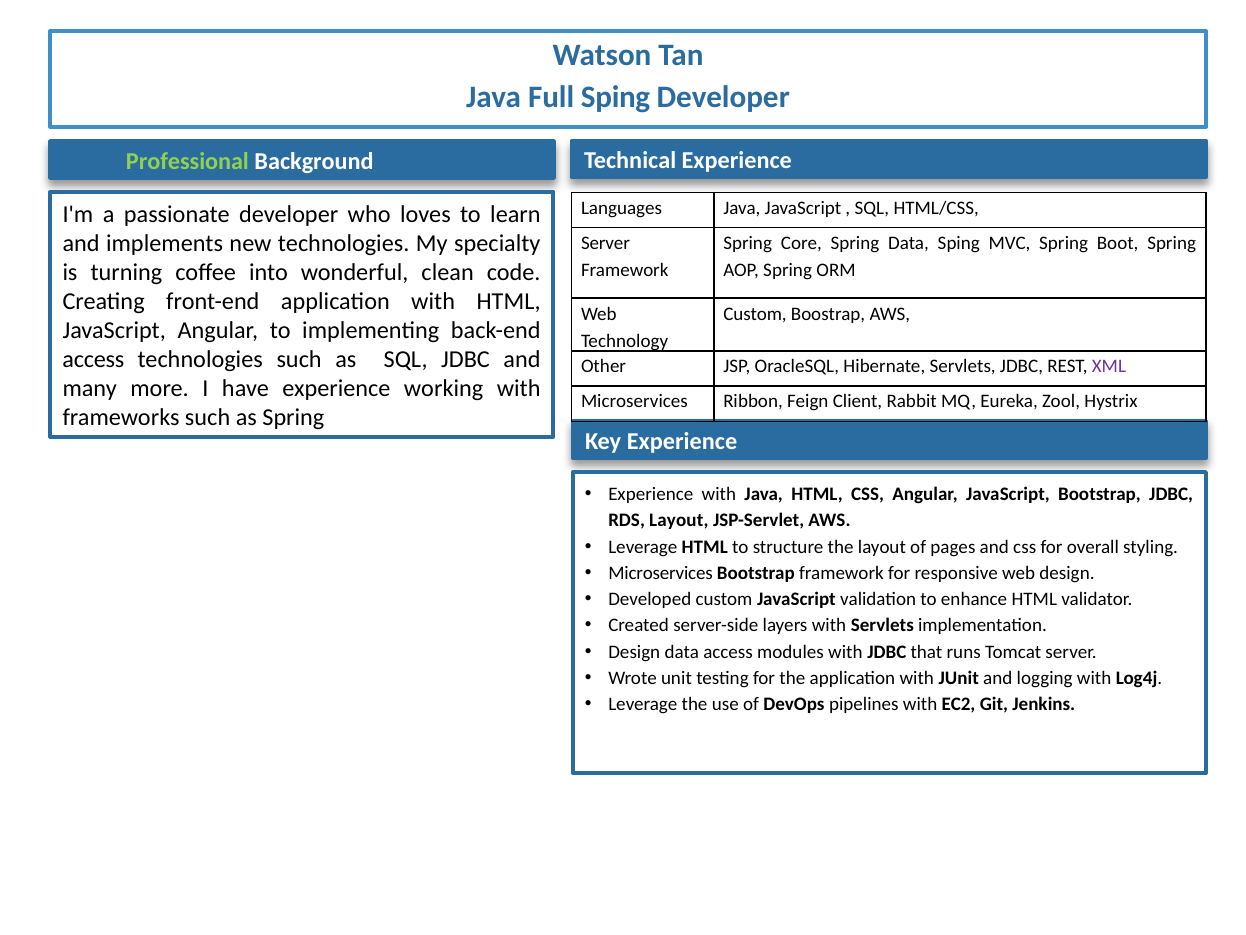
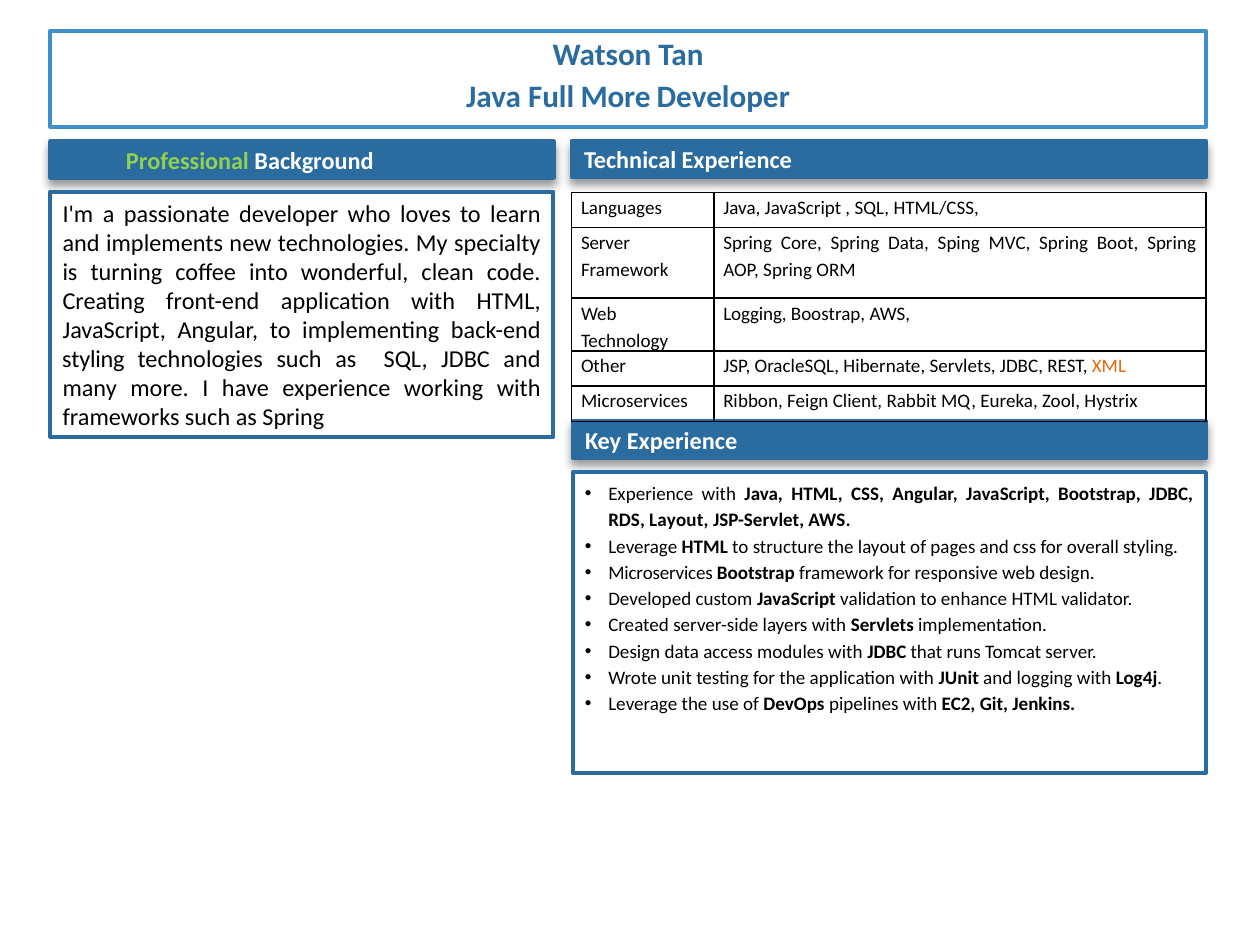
Full Sping: Sping -> More
Custom at (755, 314): Custom -> Logging
access at (93, 359): access -> styling
XML colour: purple -> orange
